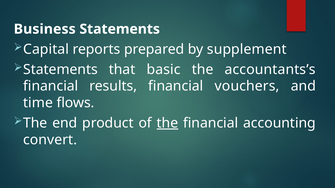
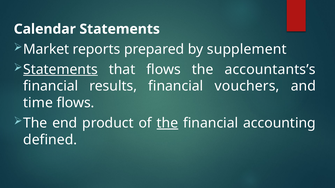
Business: Business -> Calendar
Capital: Capital -> Market
Statements at (60, 70) underline: none -> present
that basic: basic -> flows
convert: convert -> defined
